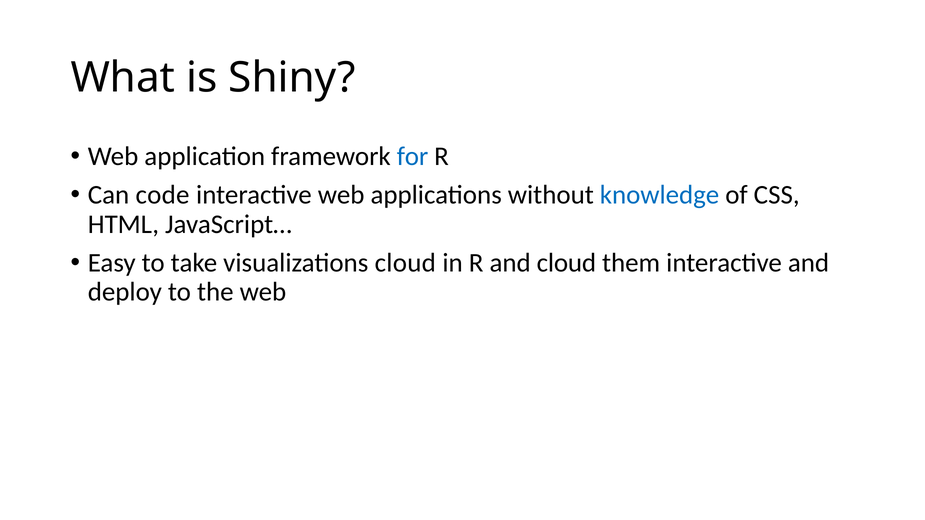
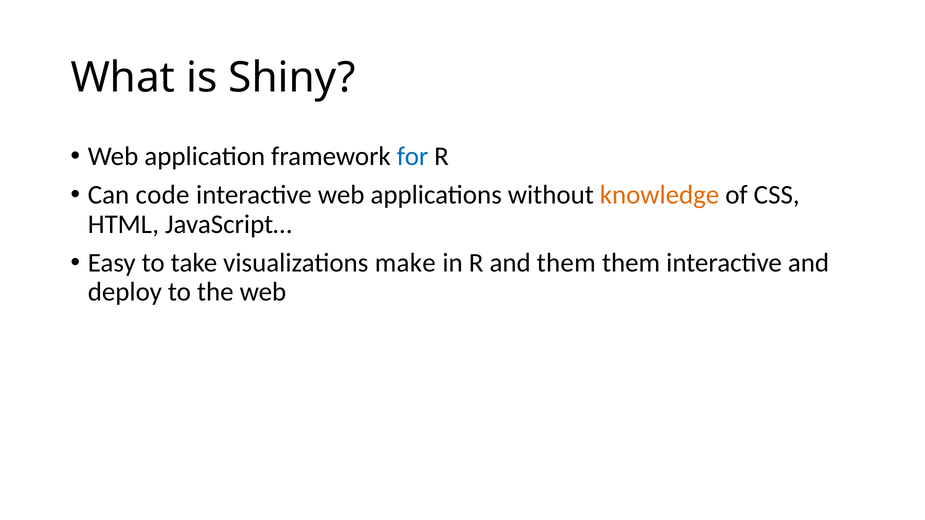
knowledge colour: blue -> orange
visualizations cloud: cloud -> make
and cloud: cloud -> them
